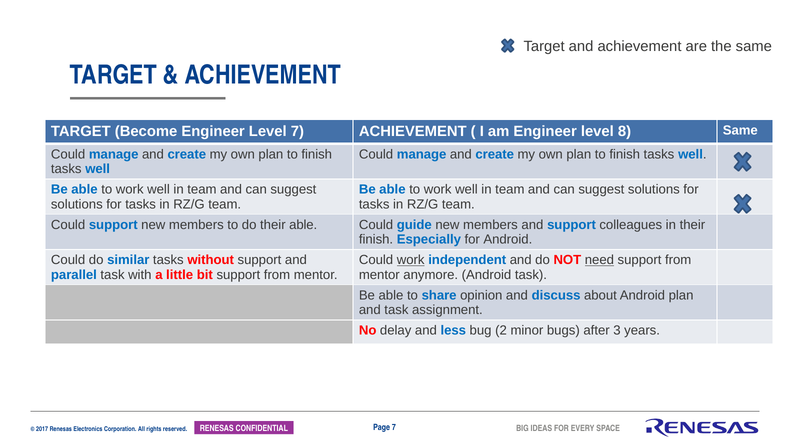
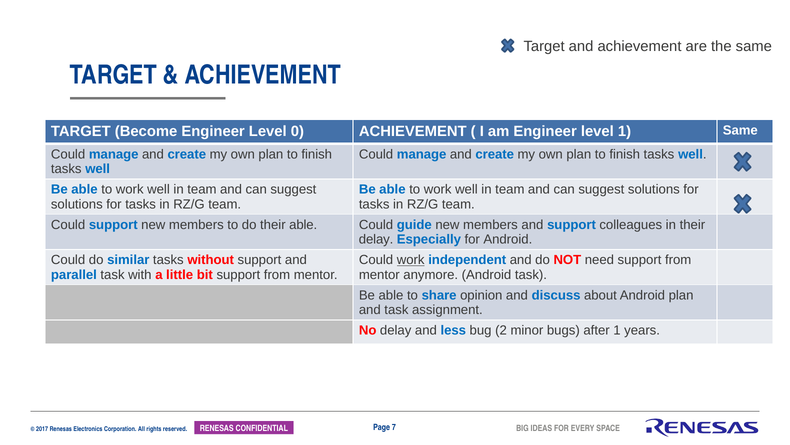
Level 7: 7 -> 0
level 8: 8 -> 1
finish at (376, 239): finish -> delay
need underline: present -> none
after 3: 3 -> 1
